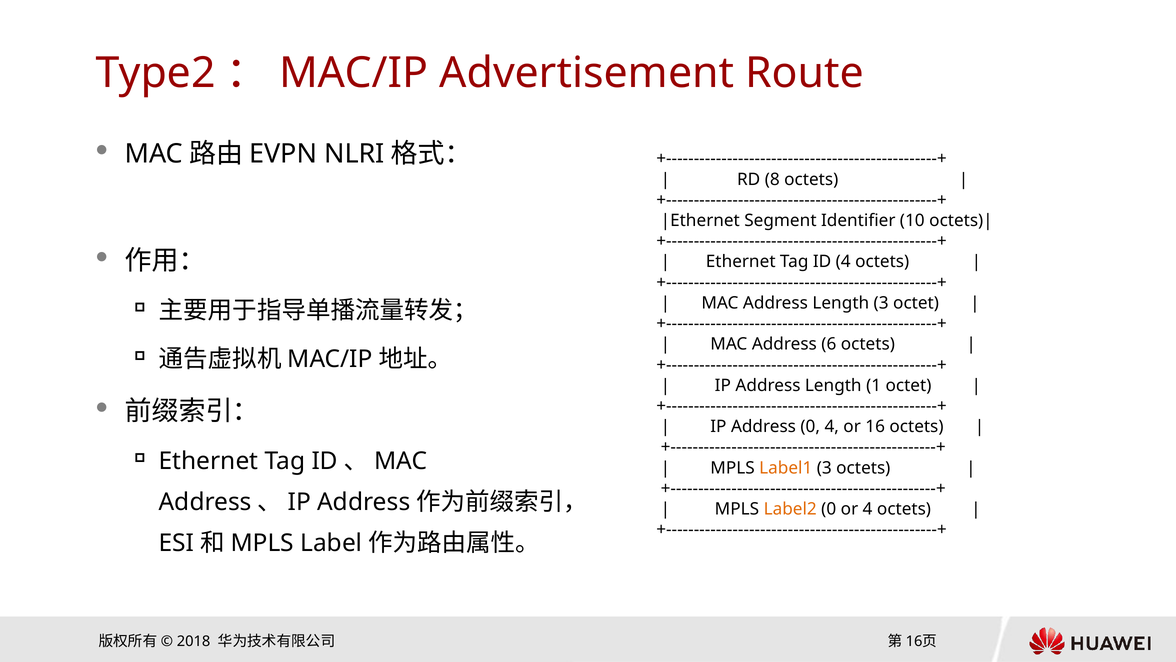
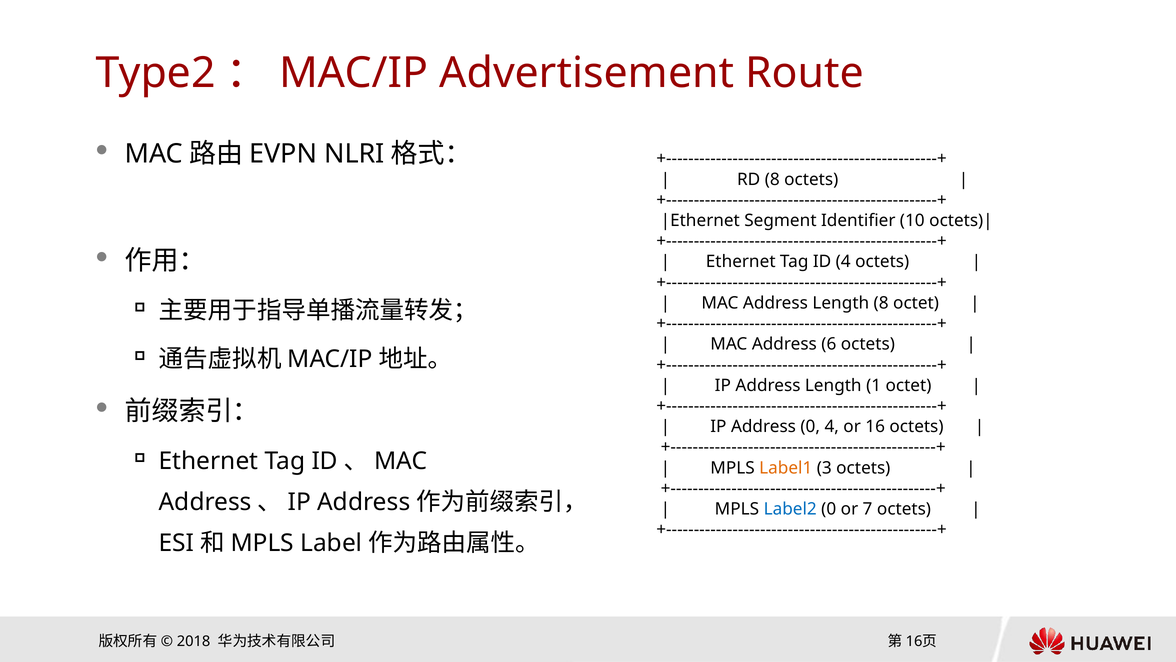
Length 3: 3 -> 8
Label2 colour: orange -> blue
or 4: 4 -> 7
